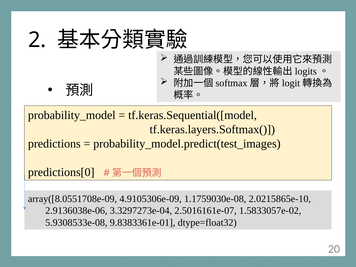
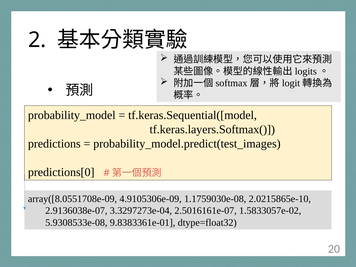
2.9136038e-06: 2.9136038e-06 -> 2.9136038e-07
